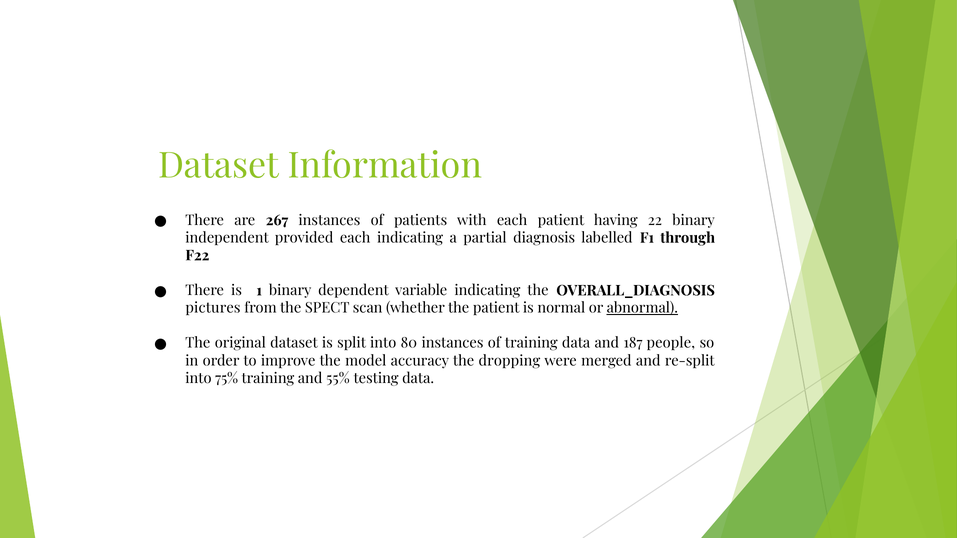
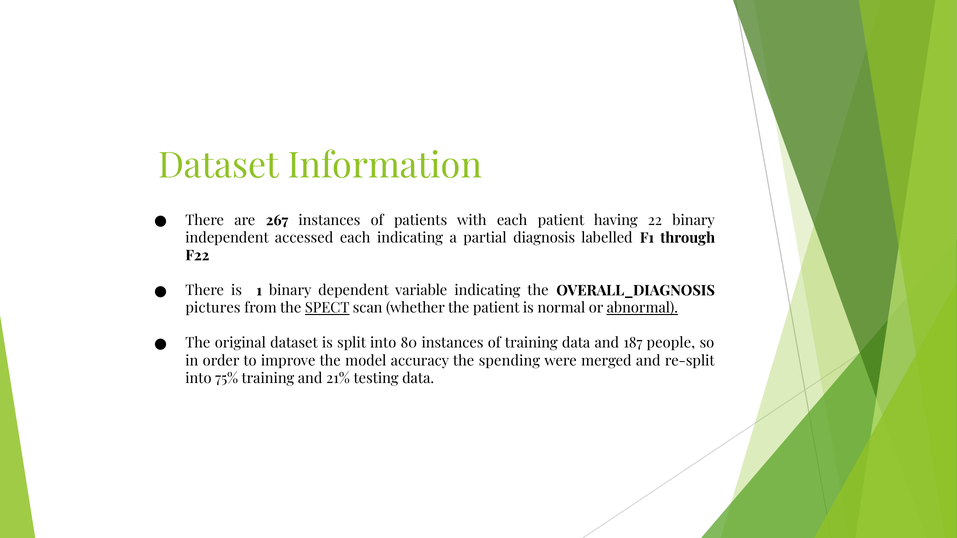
provided: provided -> accessed
SPECT underline: none -> present
dropping: dropping -> spending
55%: 55% -> 21%
